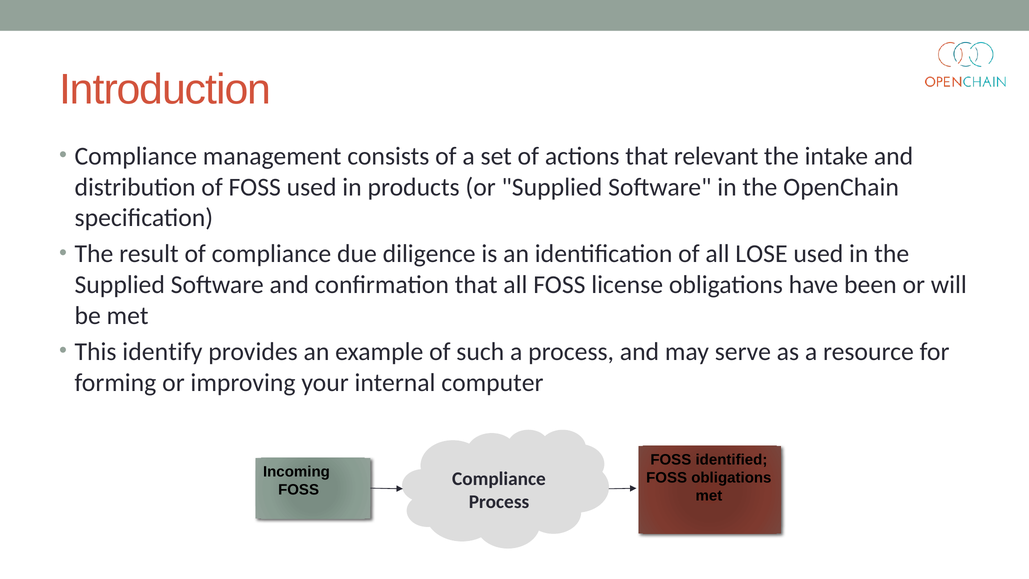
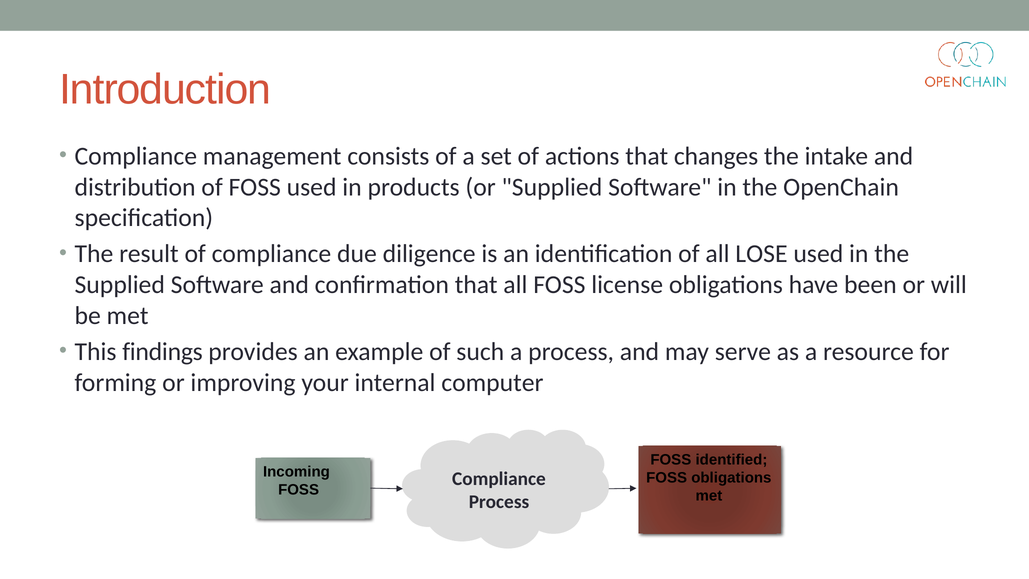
relevant: relevant -> changes
identify: identify -> findings
